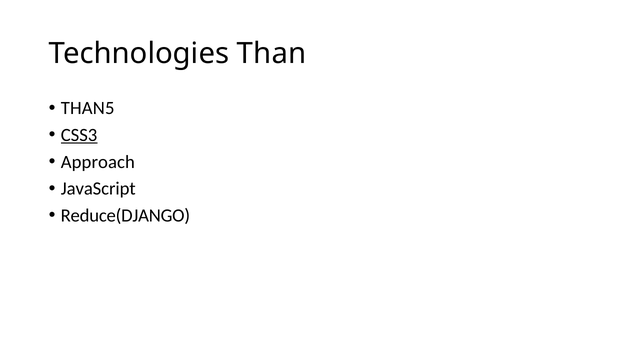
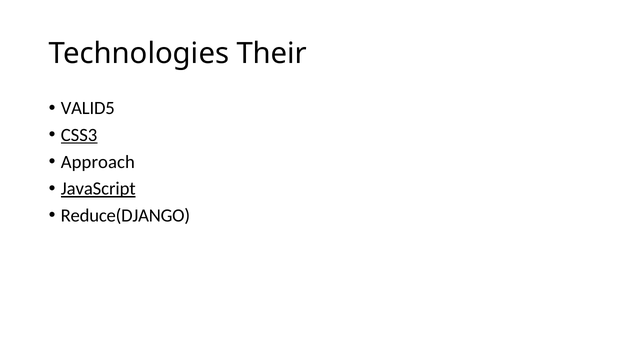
Than: Than -> Their
THAN5: THAN5 -> VALID5
JavaScript underline: none -> present
